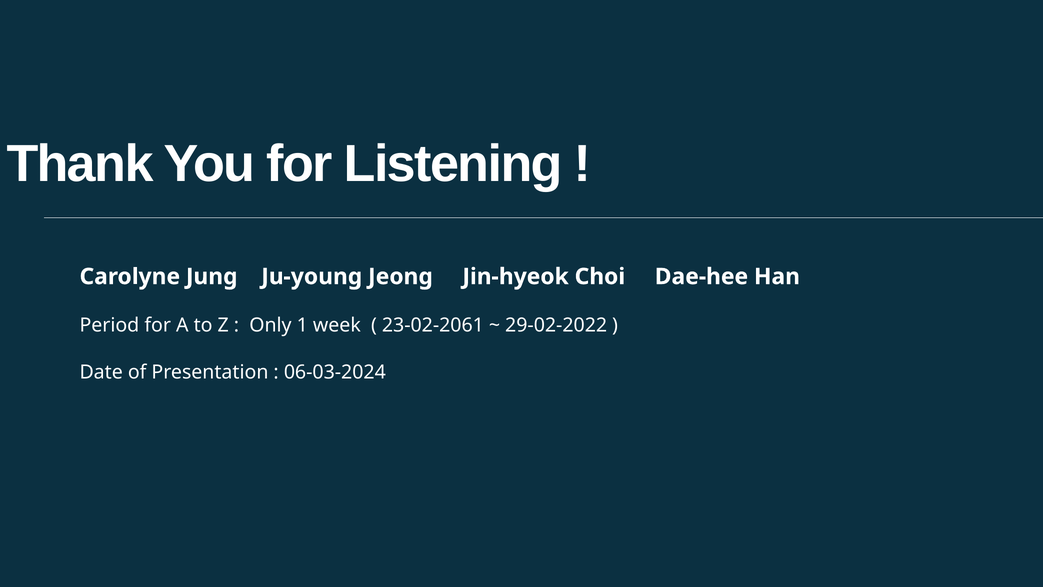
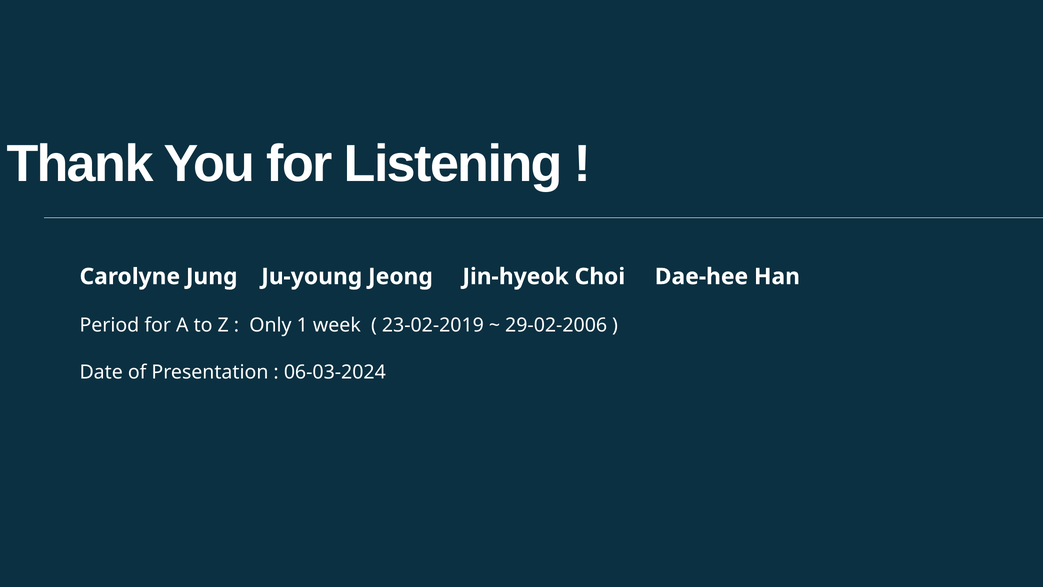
23-02-2061: 23-02-2061 -> 23-02-2019
29-02-2022: 29-02-2022 -> 29-02-2006
